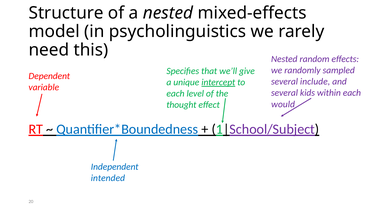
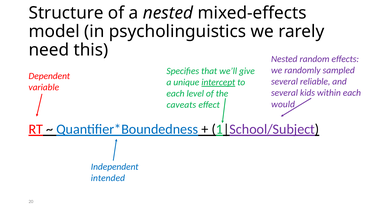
include: include -> reliable
thought: thought -> caveats
